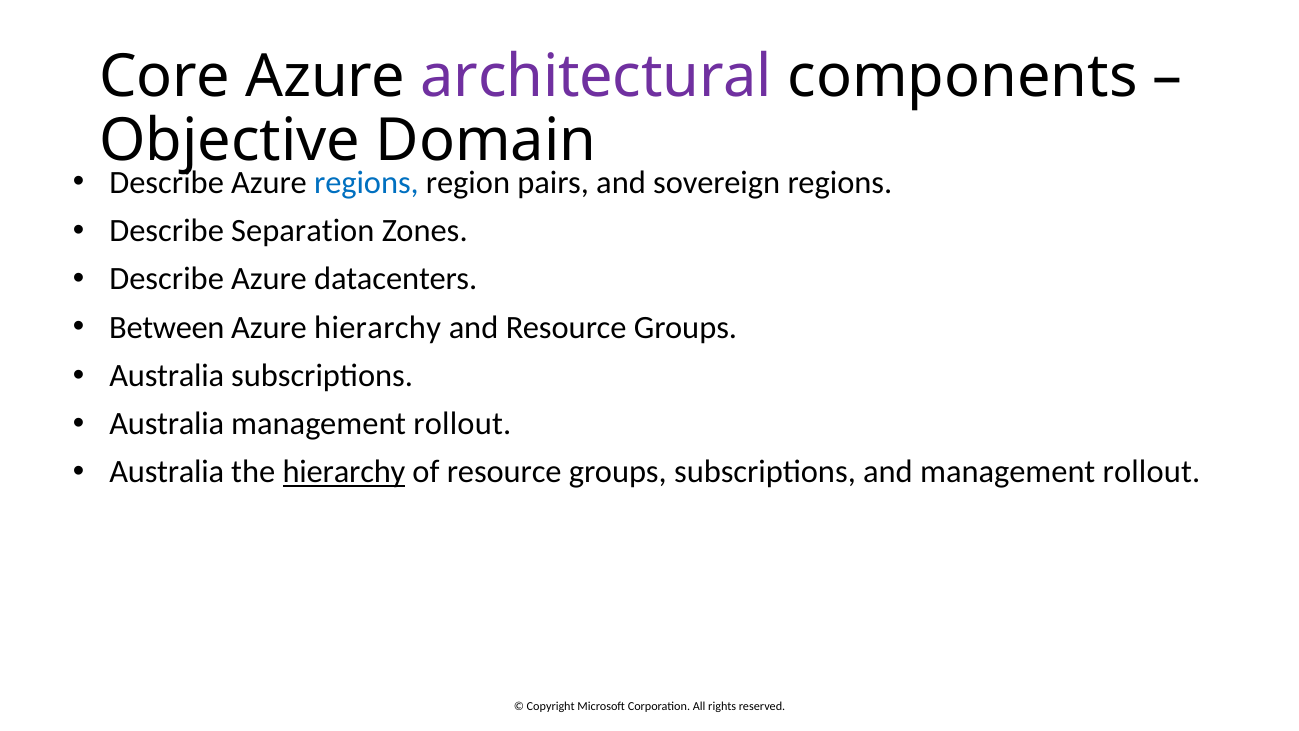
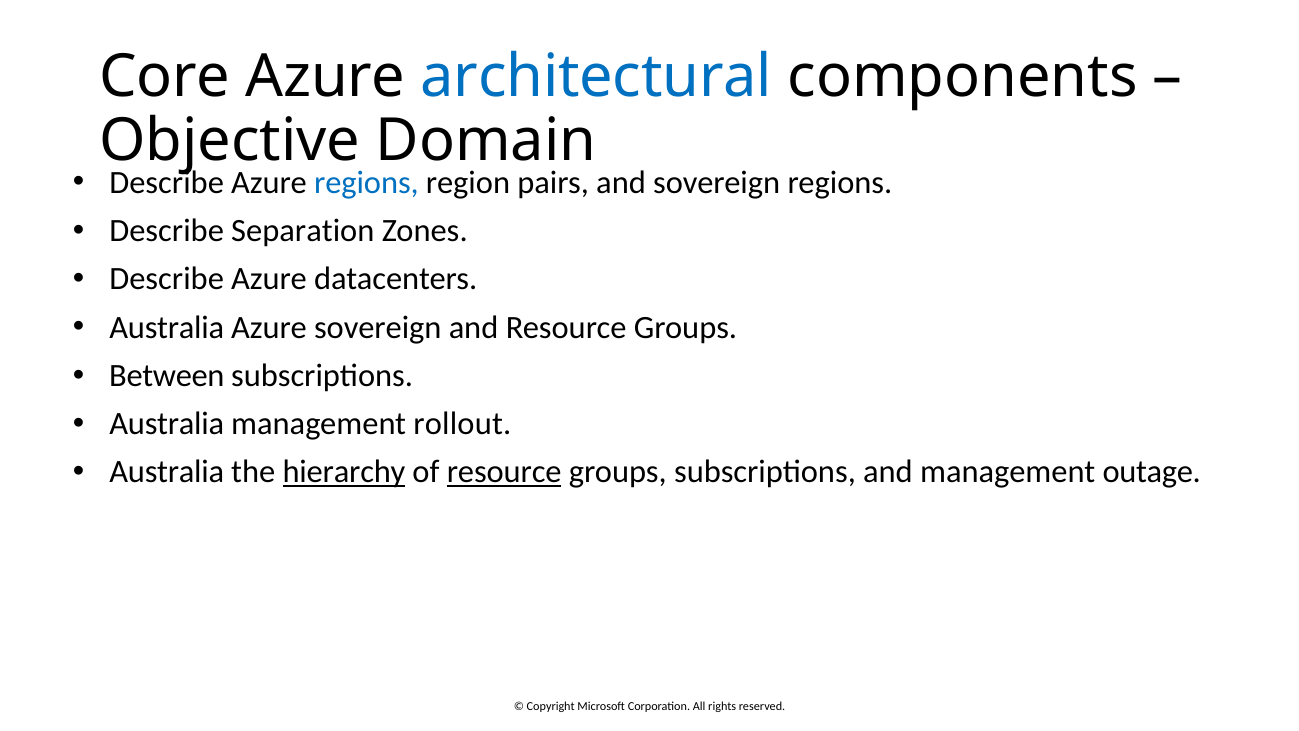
architectural colour: purple -> blue
Between at (167, 327): Between -> Australia
Azure hierarchy: hierarchy -> sovereign
Australia at (167, 375): Australia -> Between
resource at (504, 472) underline: none -> present
and management rollout: rollout -> outage
